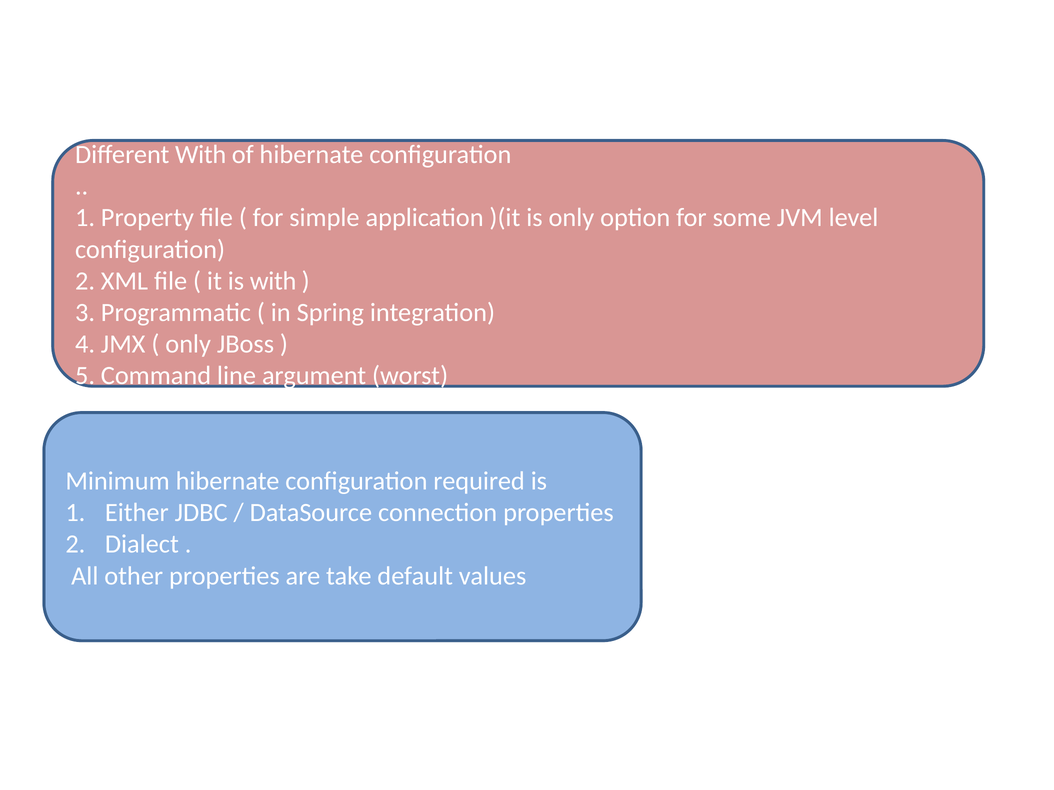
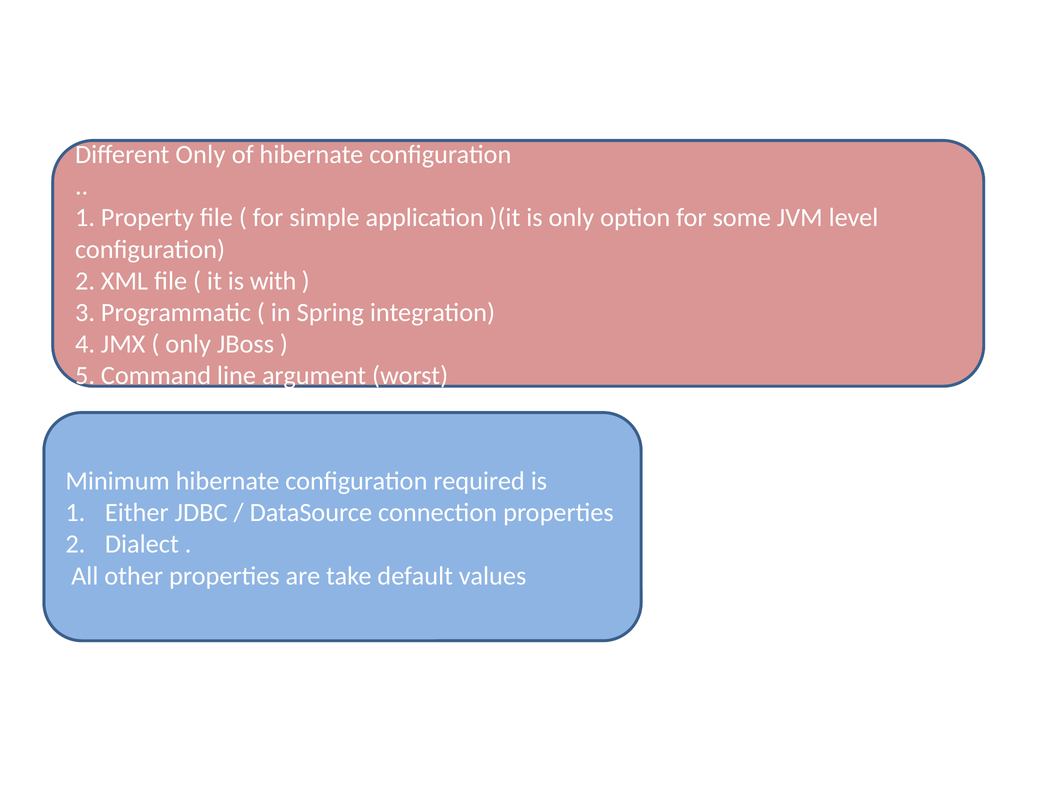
Different With: With -> Only
